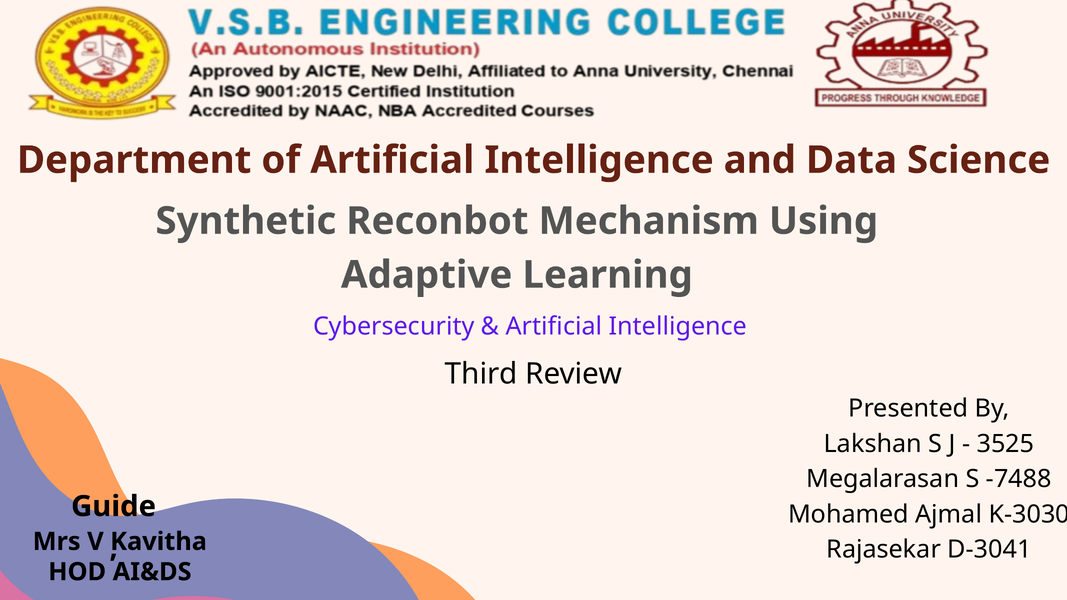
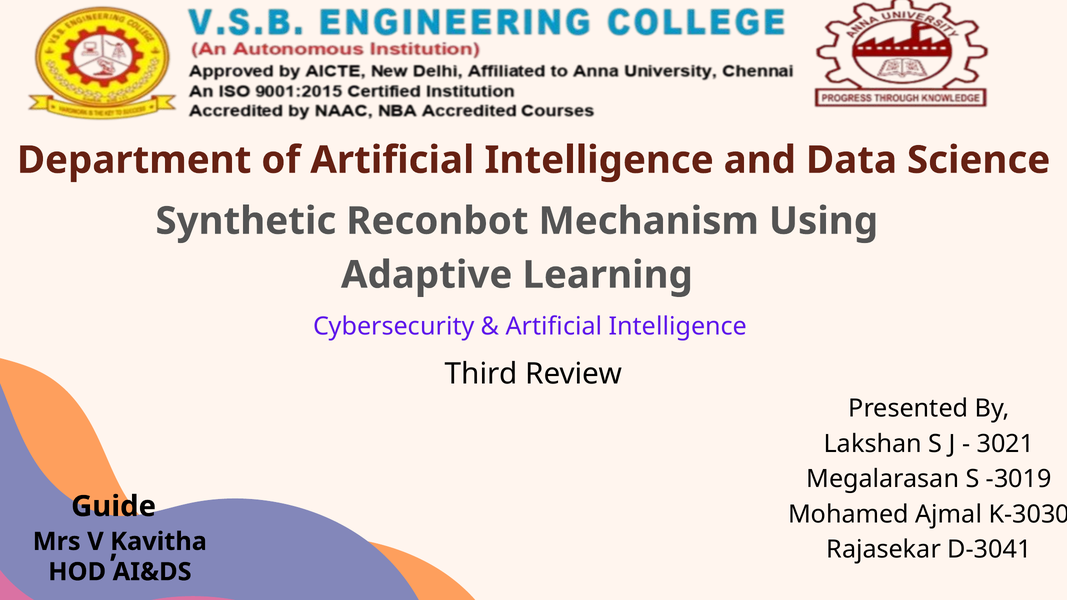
3525: 3525 -> 3021
-7488: -7488 -> -3019
